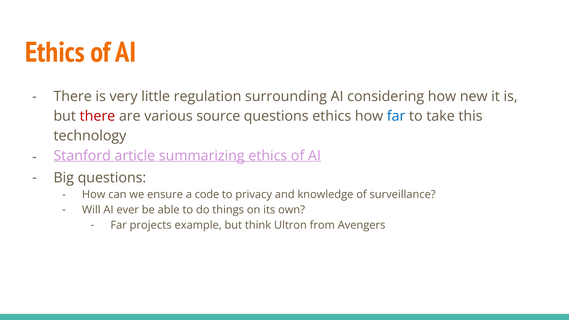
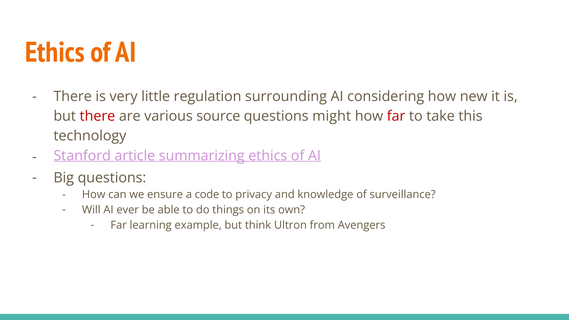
questions ethics: ethics -> might
far at (396, 116) colour: blue -> red
projects: projects -> learning
